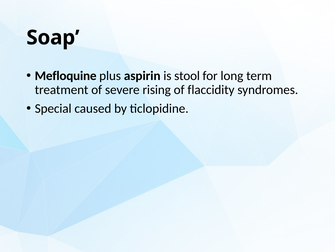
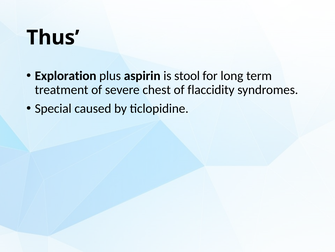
Soap: Soap -> Thus
Mefloquine: Mefloquine -> Exploration
rising: rising -> chest
